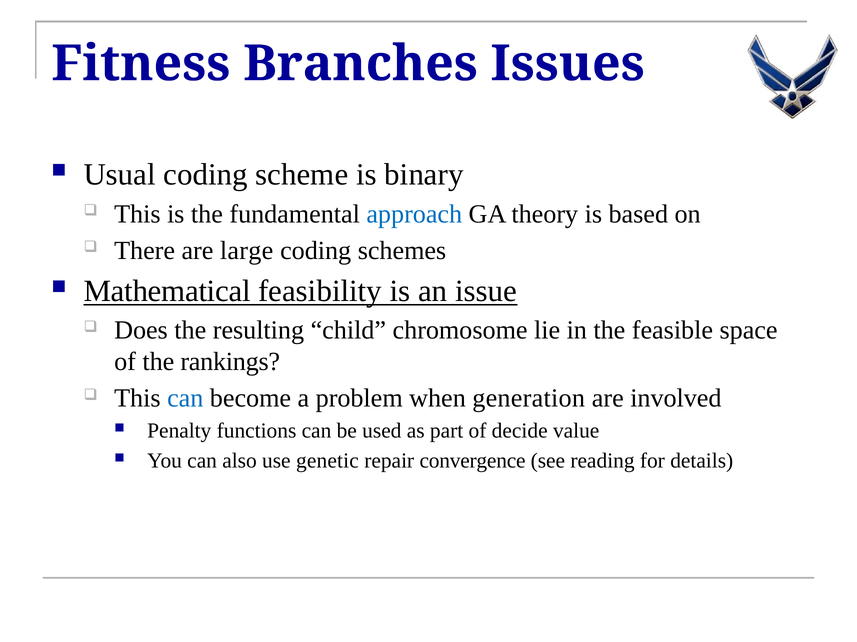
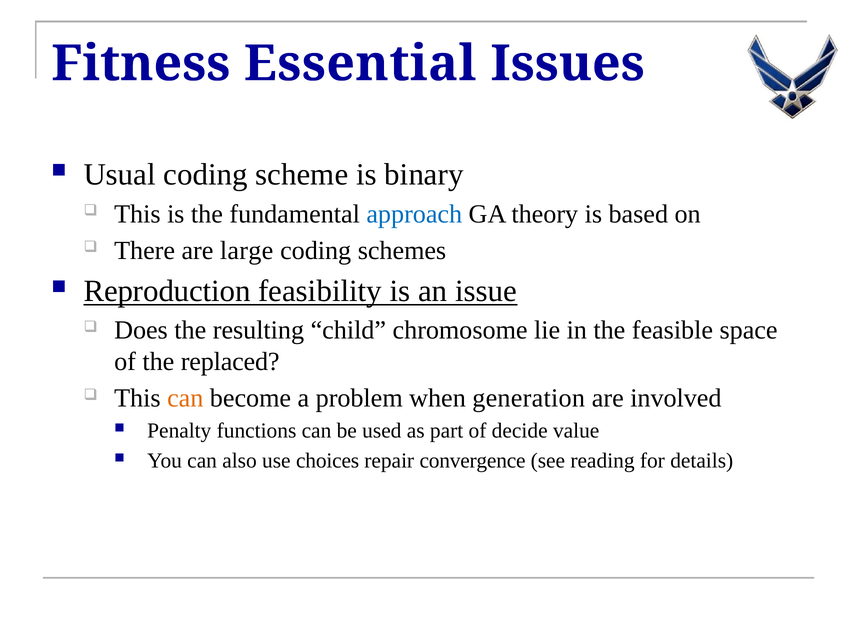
Branches: Branches -> Essential
Mathematical: Mathematical -> Reproduction
rankings: rankings -> replaced
can at (185, 399) colour: blue -> orange
genetic: genetic -> choices
